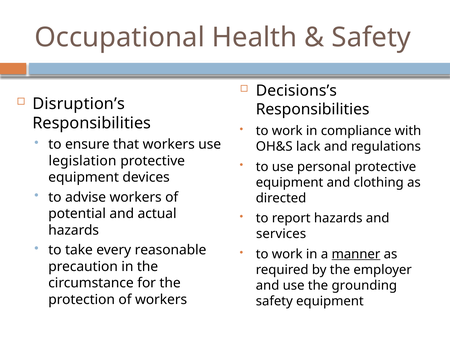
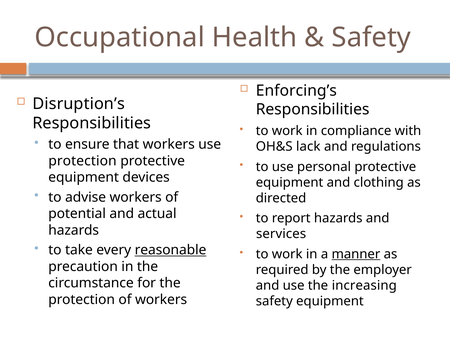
Decisions’s: Decisions’s -> Enforcing’s
legislation at (82, 161): legislation -> protection
reasonable underline: none -> present
grounding: grounding -> increasing
